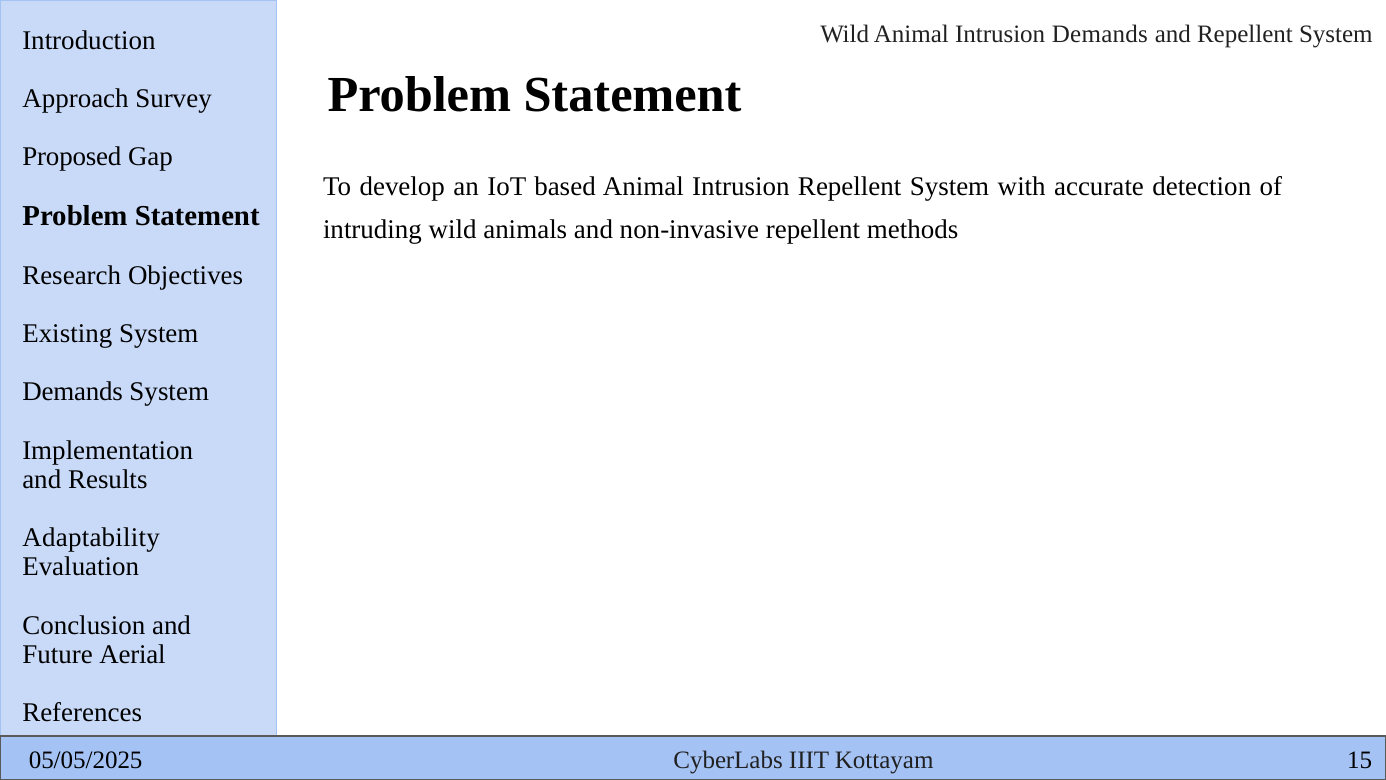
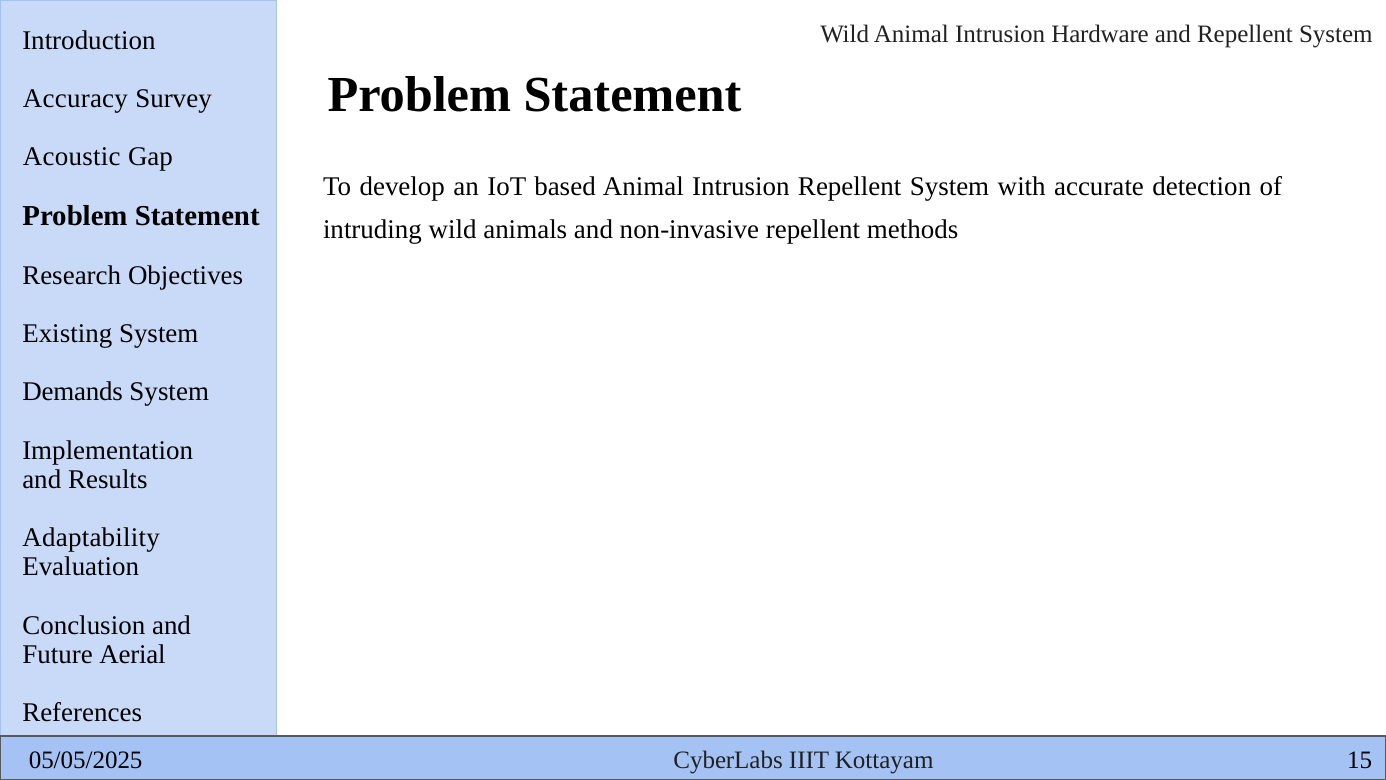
Intrusion Demands: Demands -> Hardware
Approach: Approach -> Accuracy
Proposed: Proposed -> Acoustic
